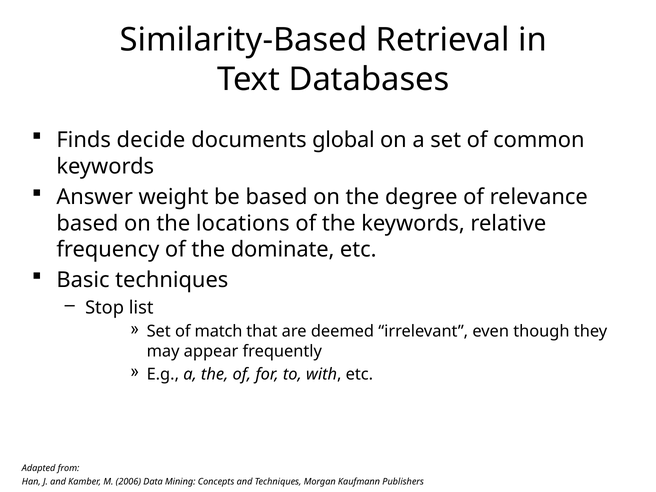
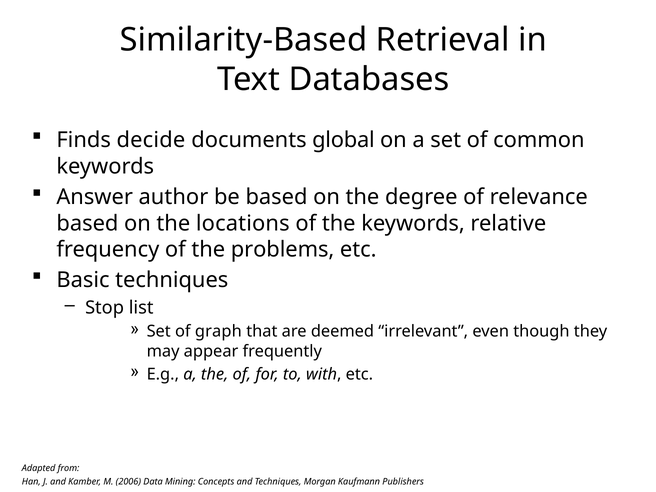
weight: weight -> author
dominate: dominate -> problems
match: match -> graph
